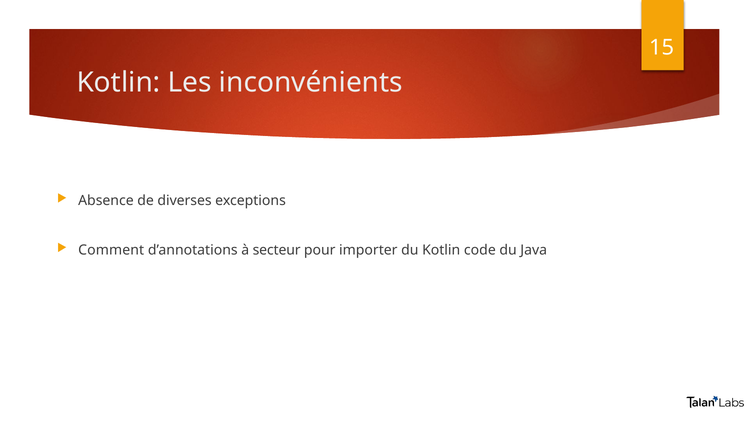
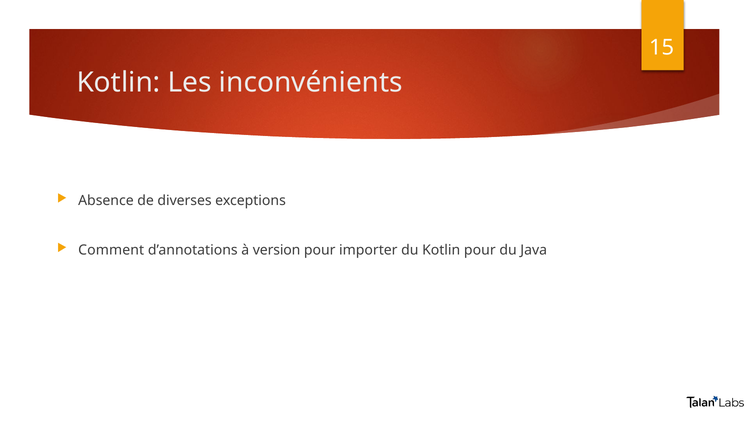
secteur: secteur -> version
Kotlin code: code -> pour
